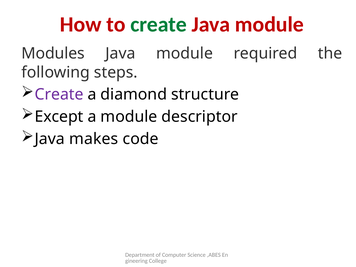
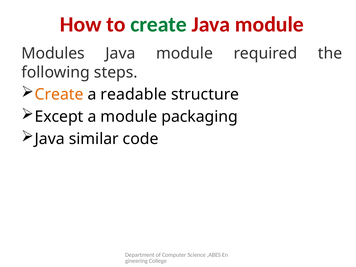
Create at (59, 95) colour: purple -> orange
diamond: diamond -> readable
descriptor: descriptor -> packaging
makes: makes -> similar
